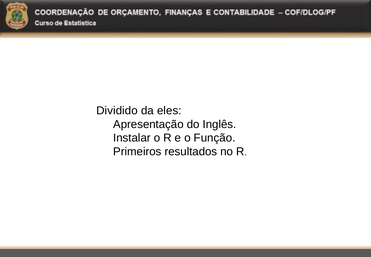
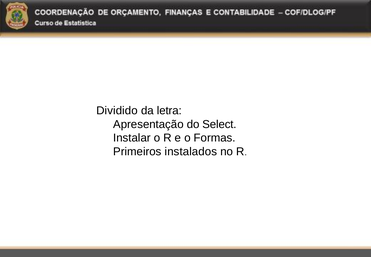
eles: eles -> letra
Inglês: Inglês -> Select
Função: Função -> Formas
resultados: resultados -> instalados
